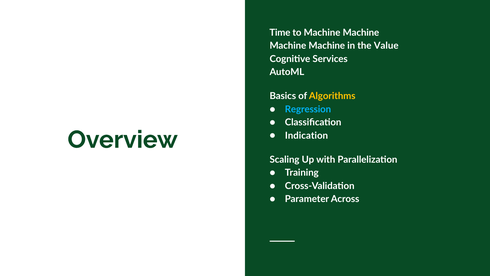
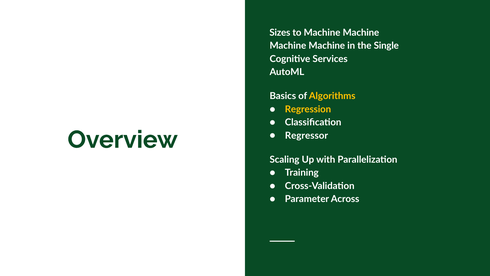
Time: Time -> Sizes
Value: Value -> Single
Regression colour: light blue -> yellow
Indication: Indication -> Regressor
